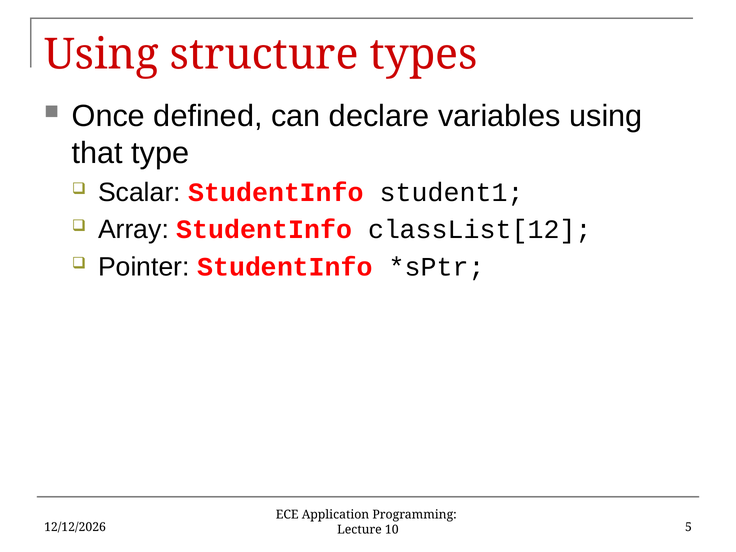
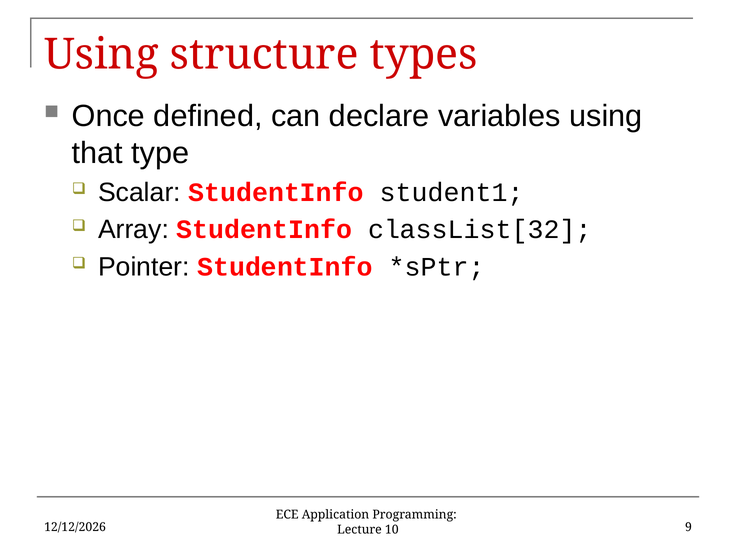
classList[12: classList[12 -> classList[32
5: 5 -> 9
